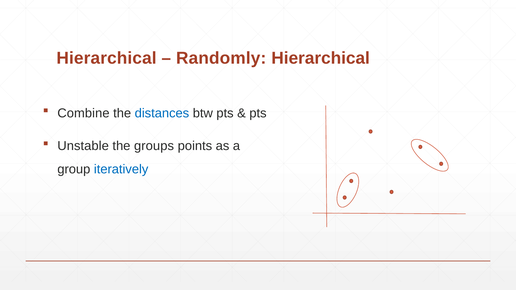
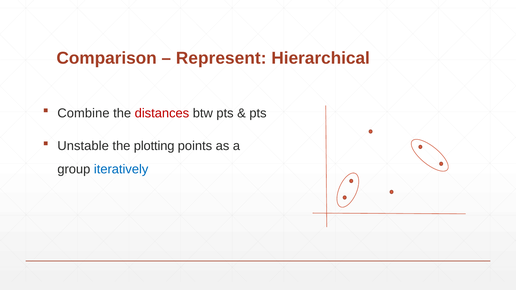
Hierarchical at (107, 58): Hierarchical -> Comparison
Randomly: Randomly -> Represent
distances colour: blue -> red
groups: groups -> plotting
